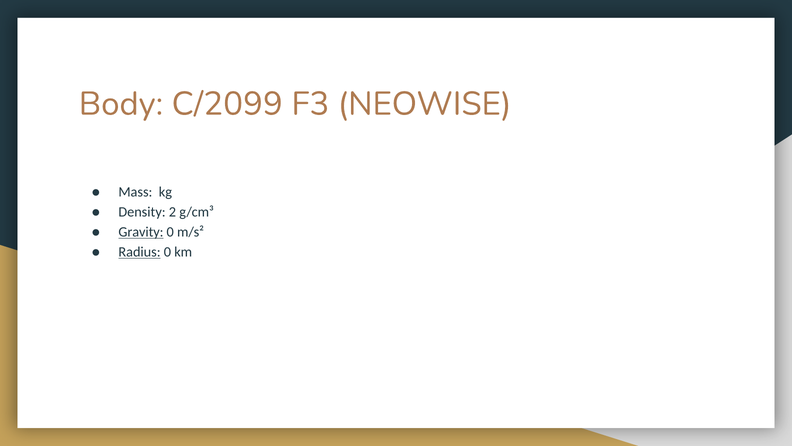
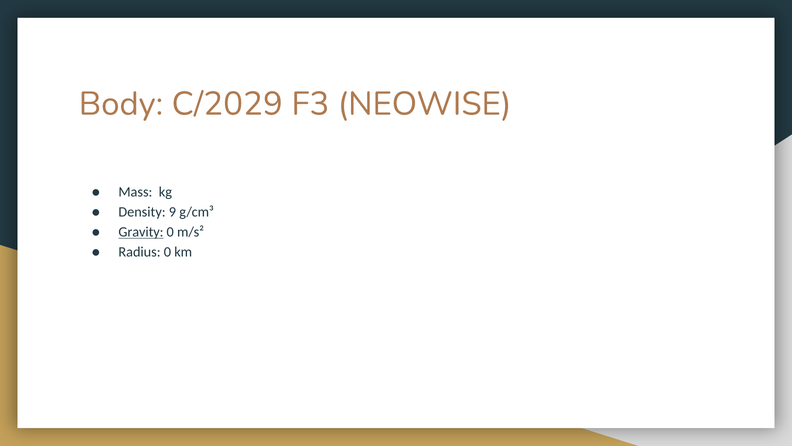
C/2099: C/2099 -> C/2029
2: 2 -> 9
Radius underline: present -> none
